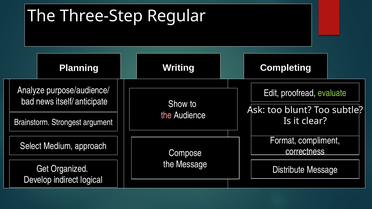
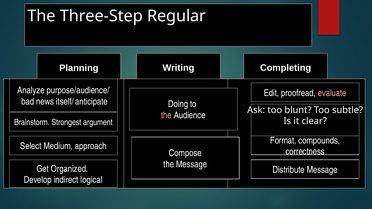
evaluate colour: light green -> pink
Show: Show -> Doing
compliment: compliment -> compounds
